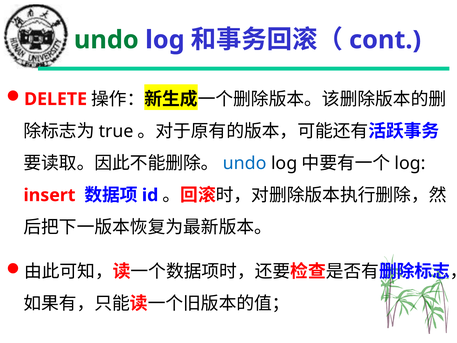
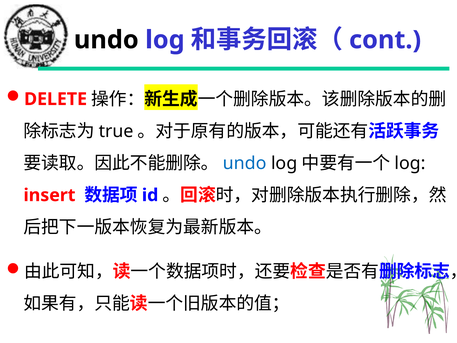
undo at (106, 40) colour: green -> black
